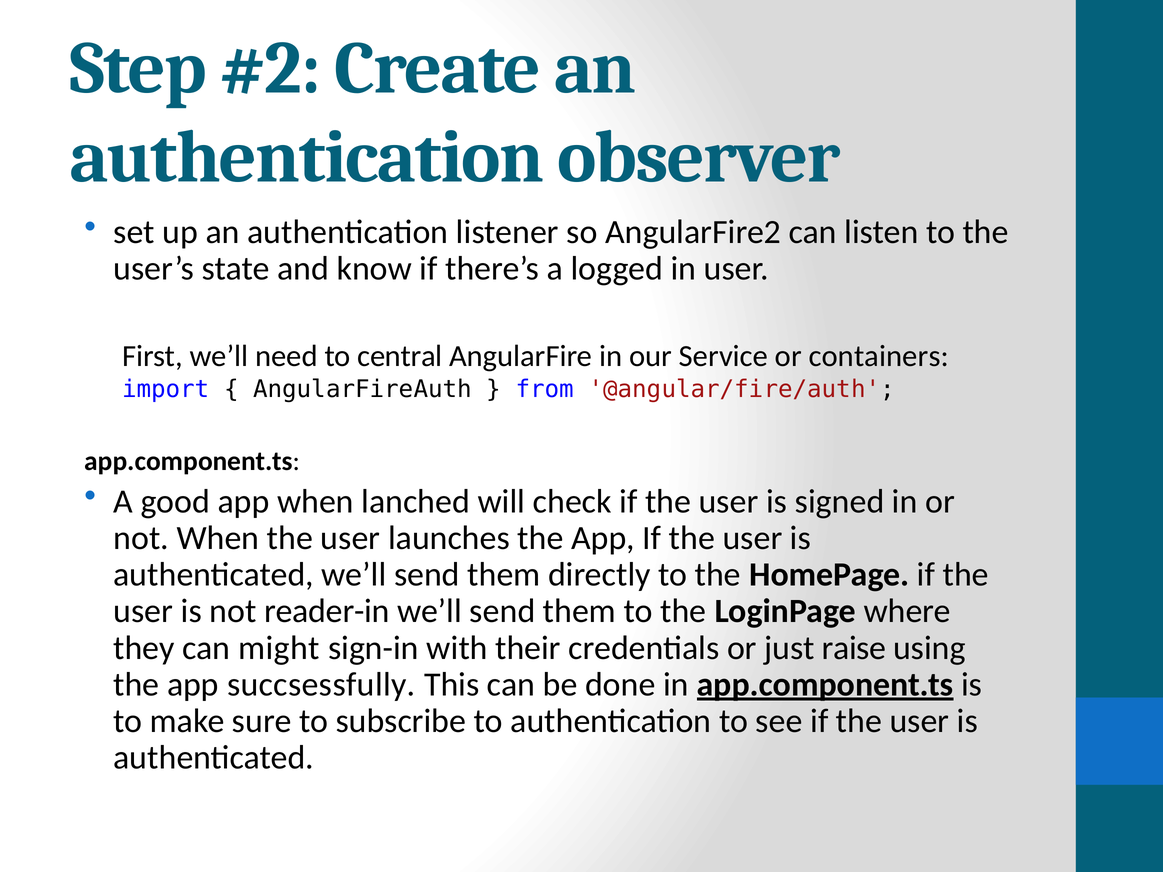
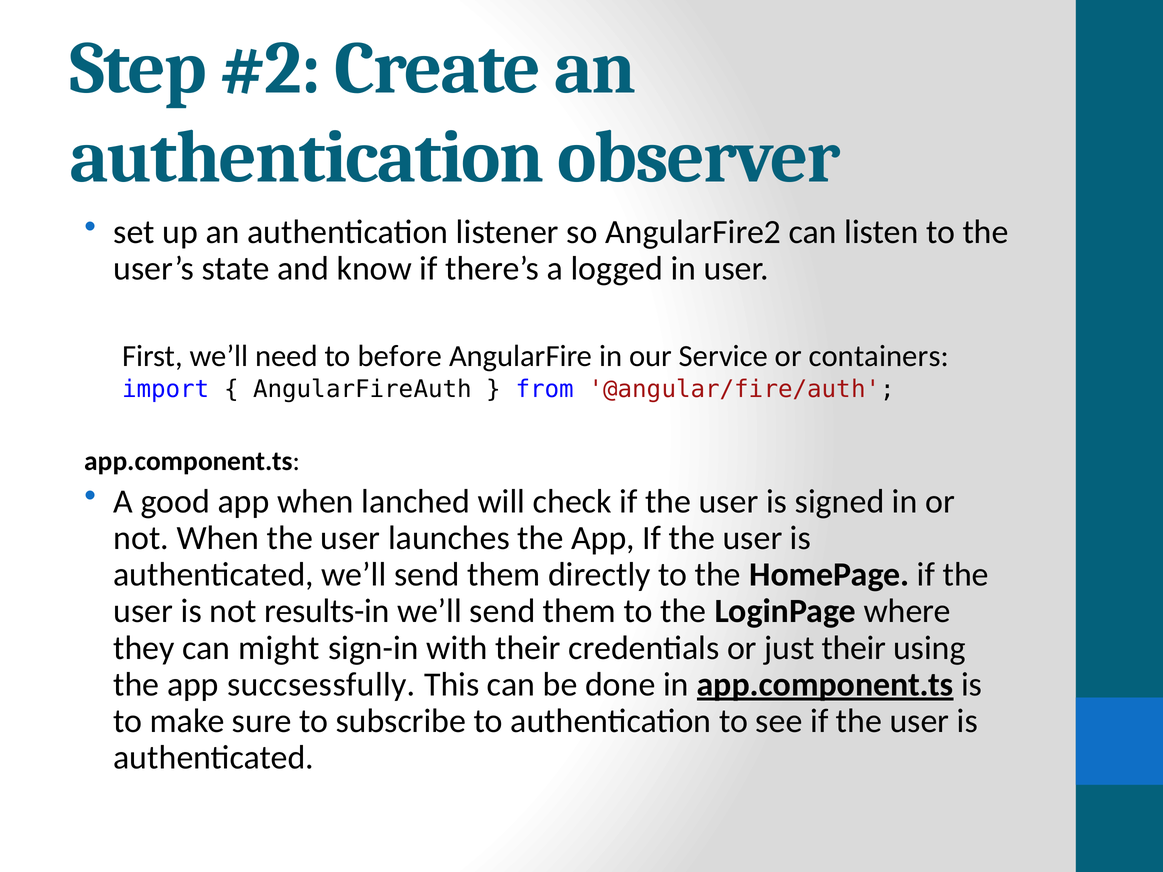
central: central -> before
reader-in: reader-in -> results-in
just raise: raise -> their
